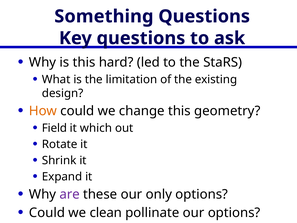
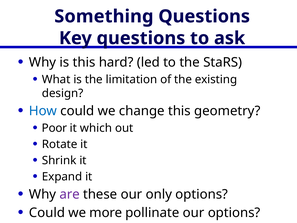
How colour: orange -> blue
Field: Field -> Poor
clean: clean -> more
